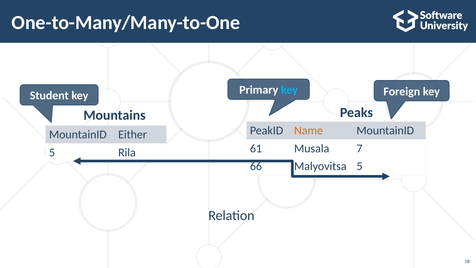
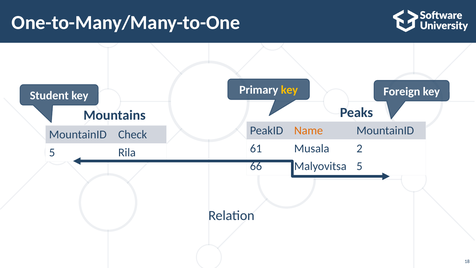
key at (289, 90) colour: light blue -> yellow
Either: Either -> Check
7: 7 -> 2
